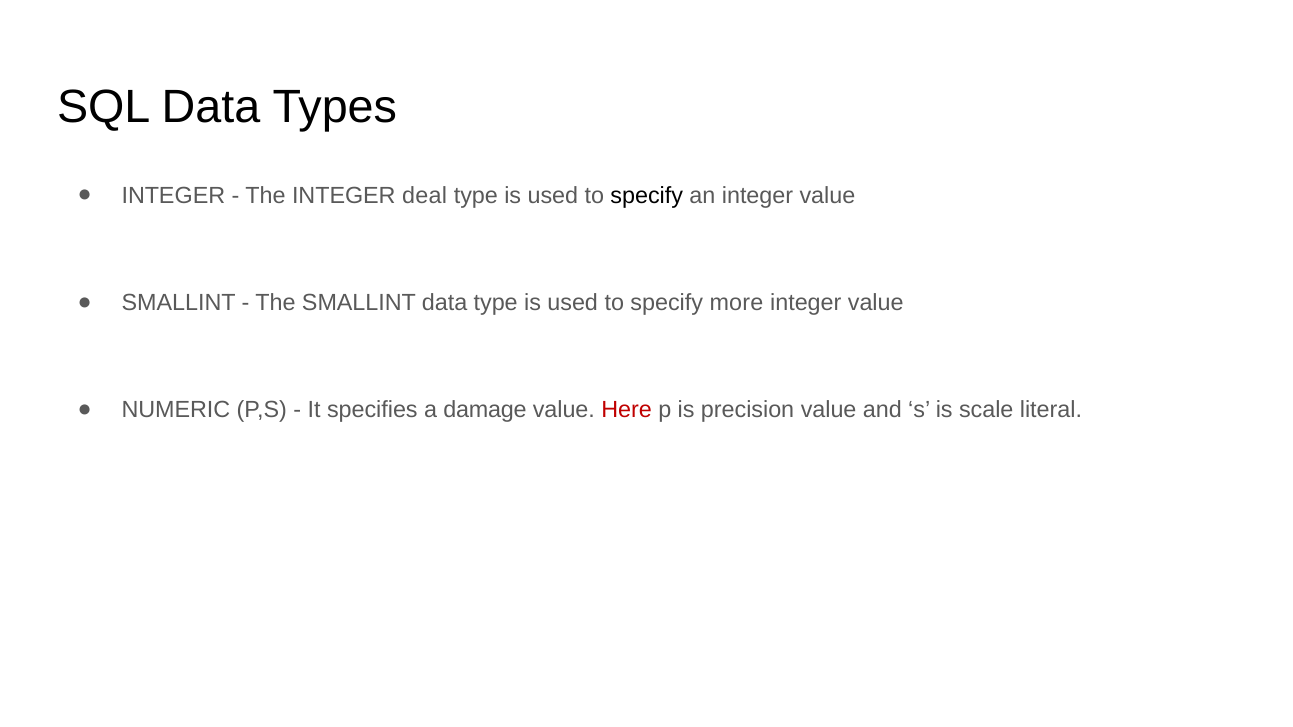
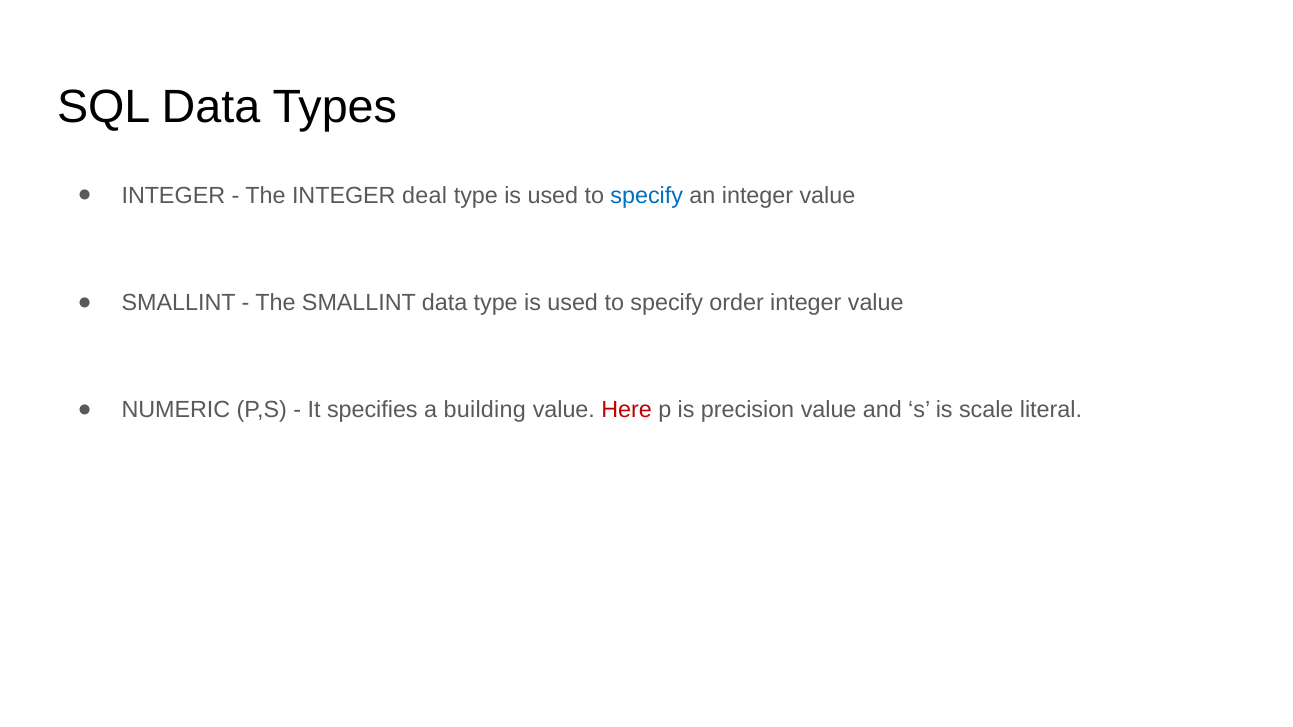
specify at (647, 196) colour: black -> blue
more: more -> order
damage: damage -> building
